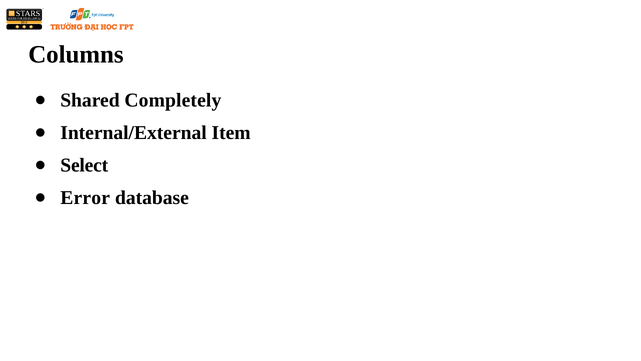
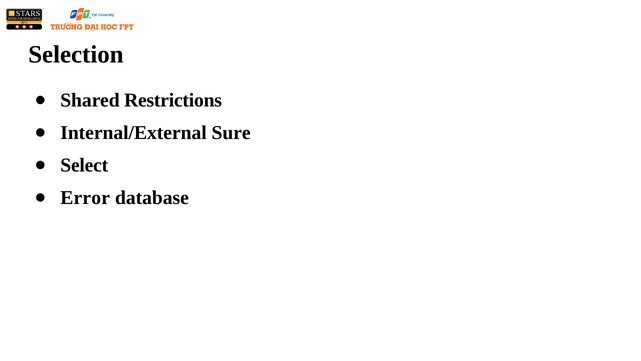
Columns: Columns -> Selection
Completely: Completely -> Restrictions
Item: Item -> Sure
